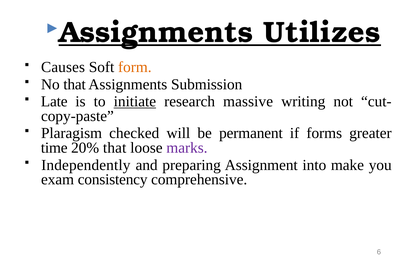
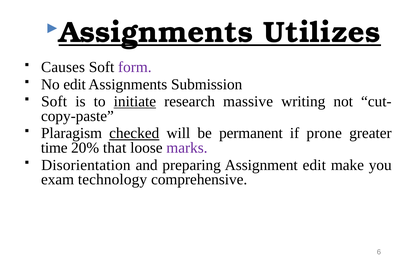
form colour: orange -> purple
No that: that -> edit
Late at (54, 102): Late -> Soft
checked underline: none -> present
forms: forms -> prone
Independently: Independently -> Disorientation
Assignment into: into -> edit
consistency: consistency -> technology
